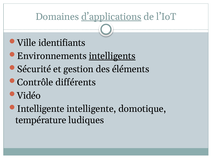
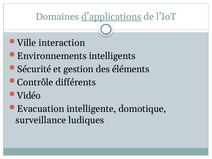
identifiants: identifiants -> interaction
intelligents underline: present -> none
Intelligente at (41, 109): Intelligente -> Evacuation
température: température -> surveillance
